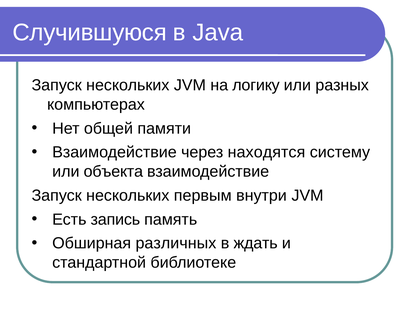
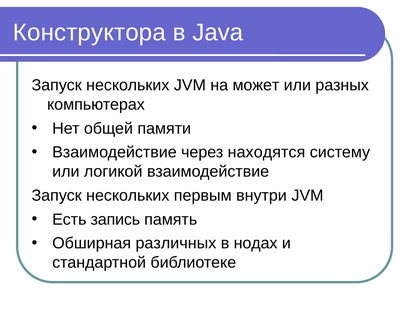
Случившуюся: Случившуюся -> Конструктора
логику: логику -> может
объекта: объекта -> логикой
ждать: ждать -> нодах
